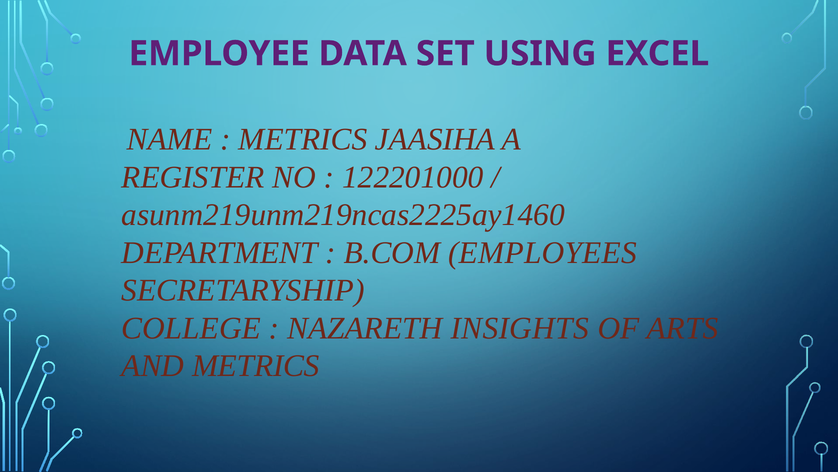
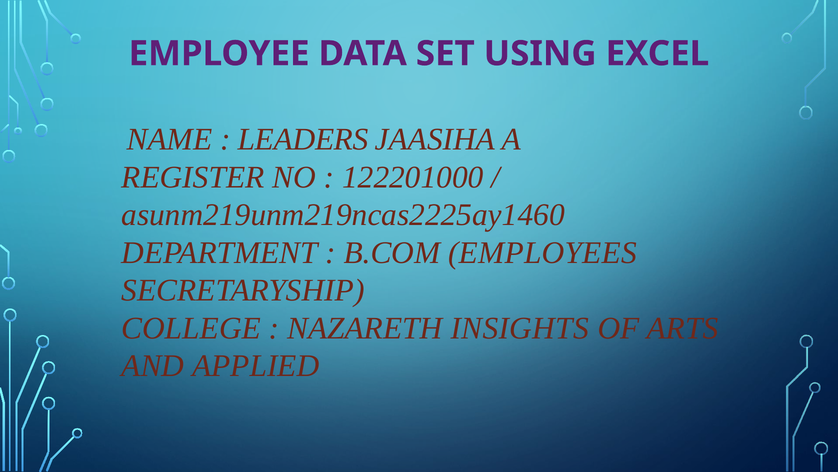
METRICS at (303, 139): METRICS -> LEADERS
AND METRICS: METRICS -> APPLIED
